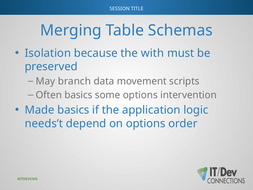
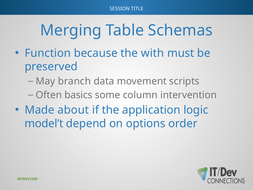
Isolation: Isolation -> Function
some options: options -> column
Made basics: basics -> about
needs’t: needs’t -> model’t
